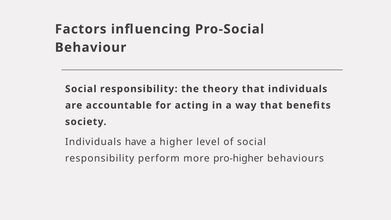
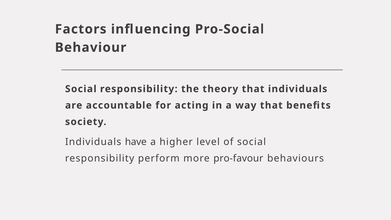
pro-higher: pro-higher -> pro-favour
